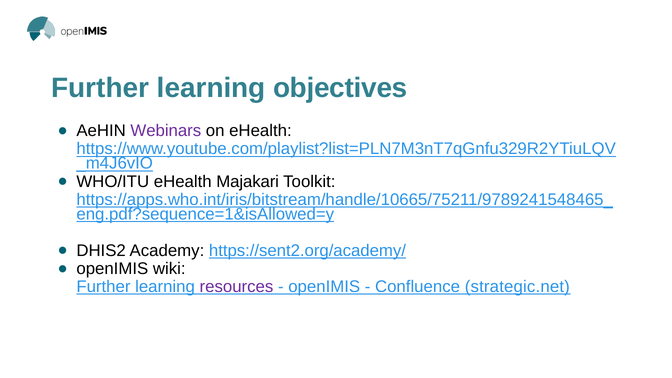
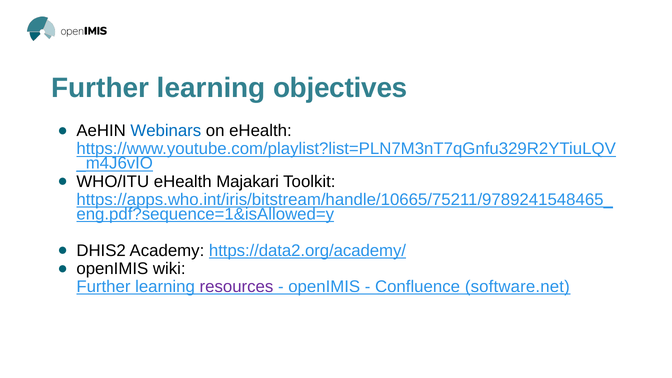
Webinars colour: purple -> blue
https://sent2.org/academy/: https://sent2.org/academy/ -> https://data2.org/academy/
strategic.net: strategic.net -> software.net
